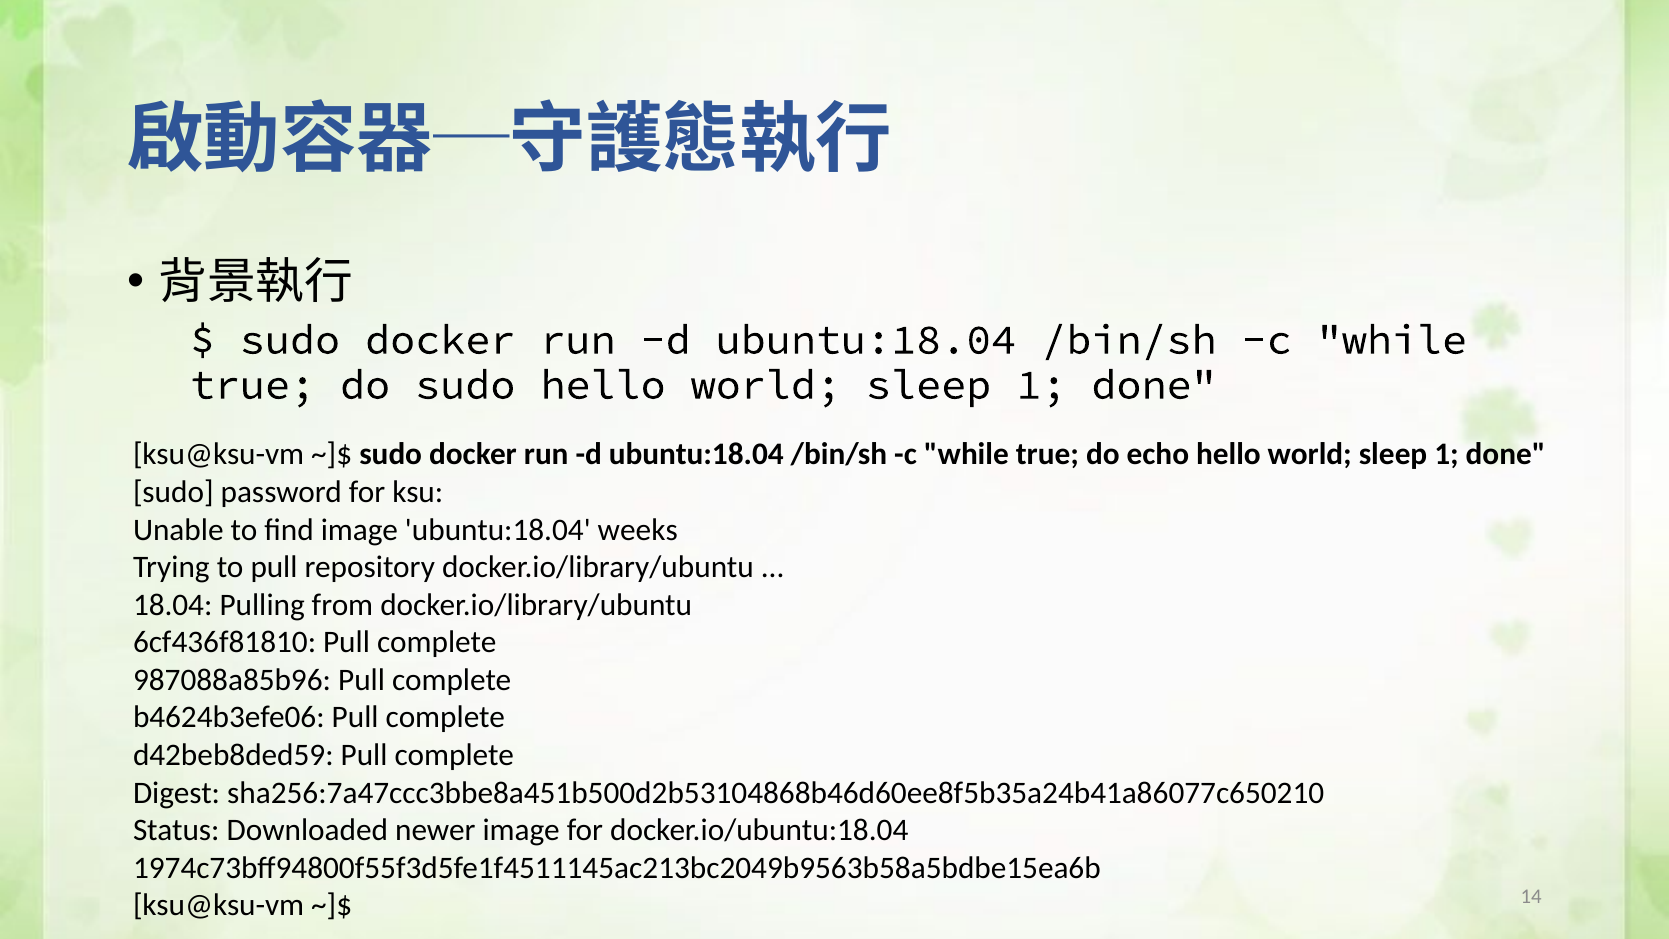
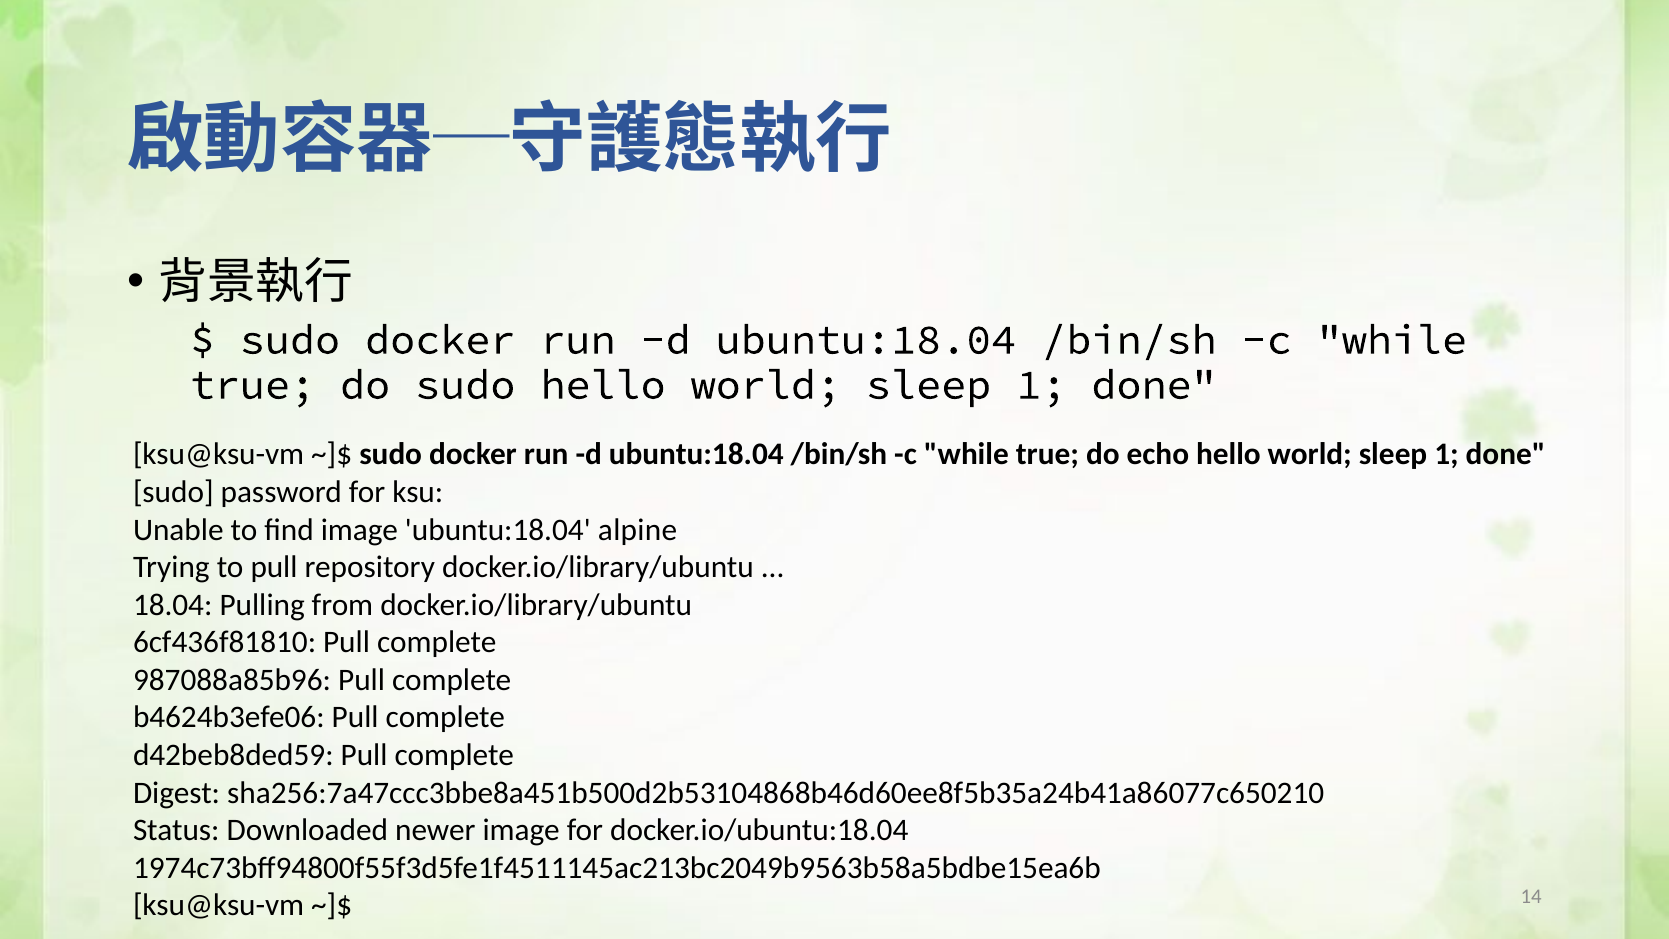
weeks: weeks -> alpine
